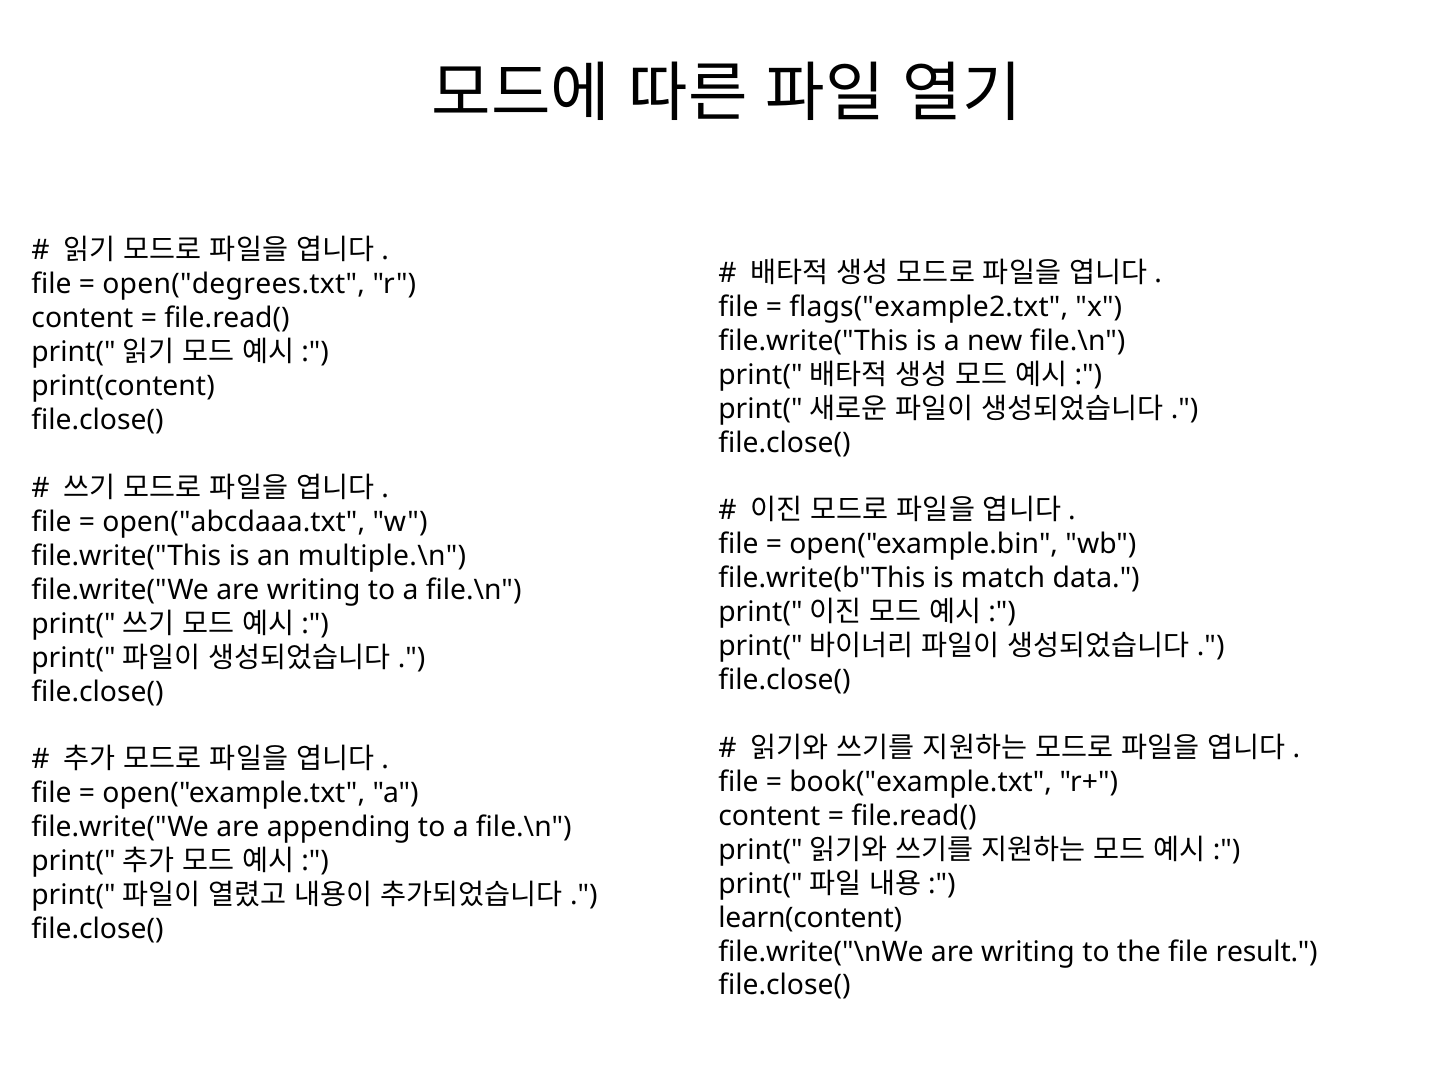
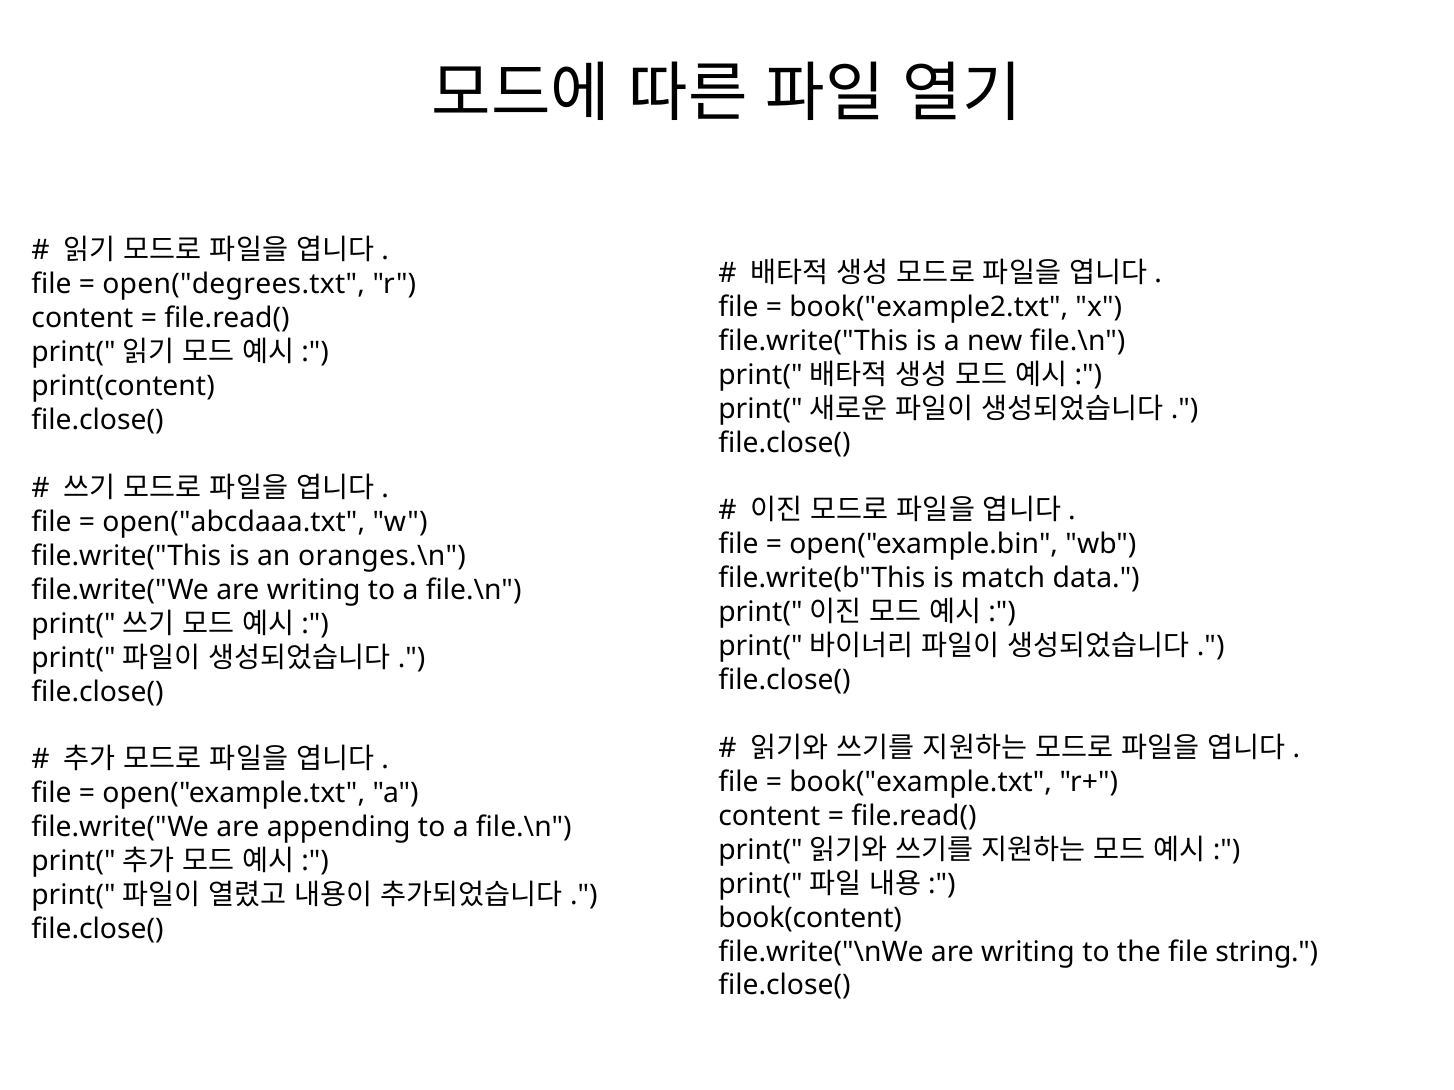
flags("example2.txt: flags("example2.txt -> book("example2.txt
multiple.\n: multiple.\n -> oranges.\n
learn(content: learn(content -> book(content
result: result -> string
